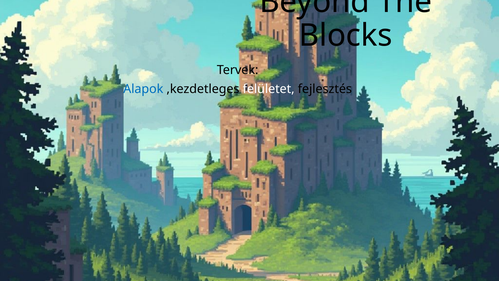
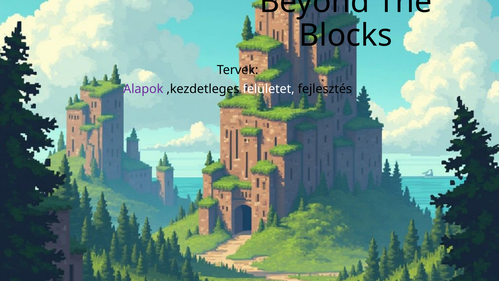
Alapok colour: blue -> purple
